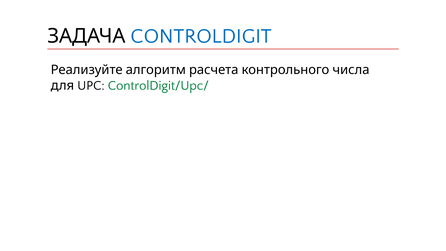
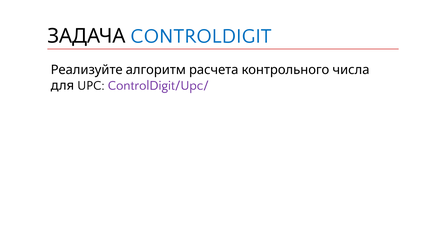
ControlDigit/Upc/ colour: green -> purple
